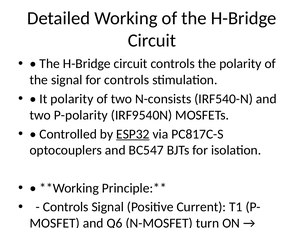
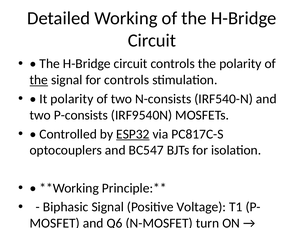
the at (39, 80) underline: none -> present
P-polarity: P-polarity -> P-consists
Controls at (66, 207): Controls -> Biphasic
Positive Current: Current -> Voltage
